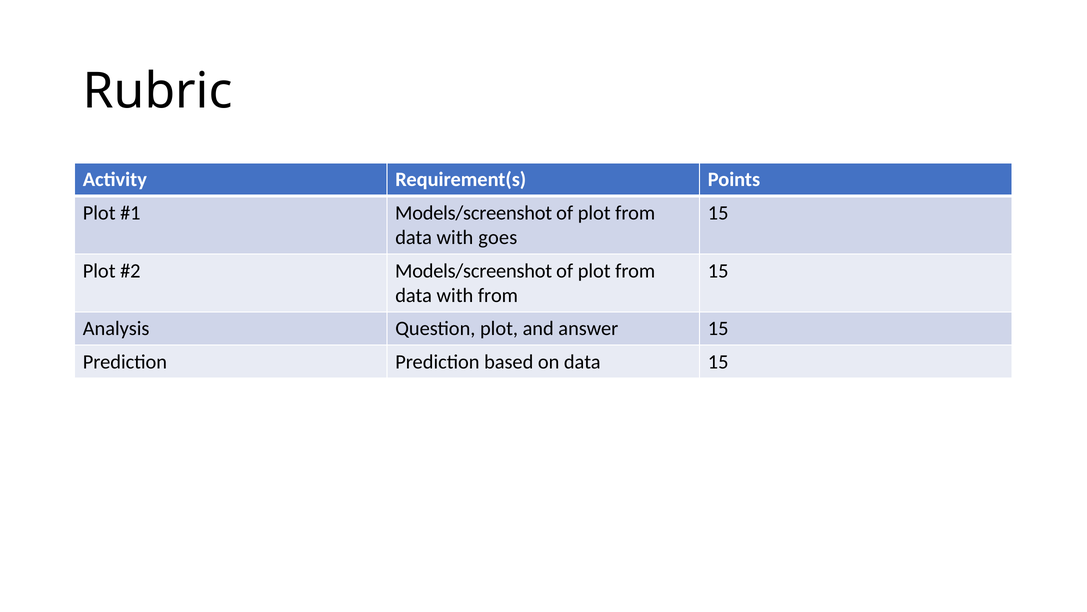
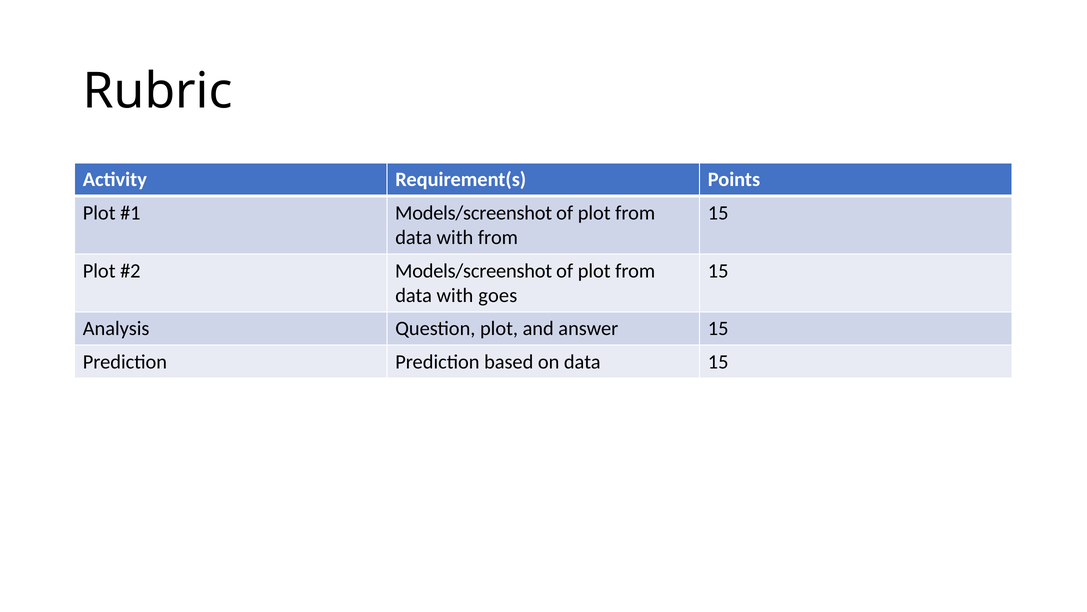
with goes: goes -> from
with from: from -> goes
